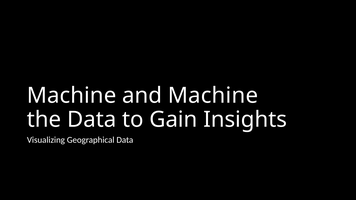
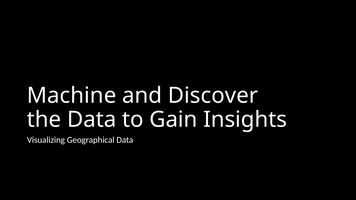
and Machine: Machine -> Discover
